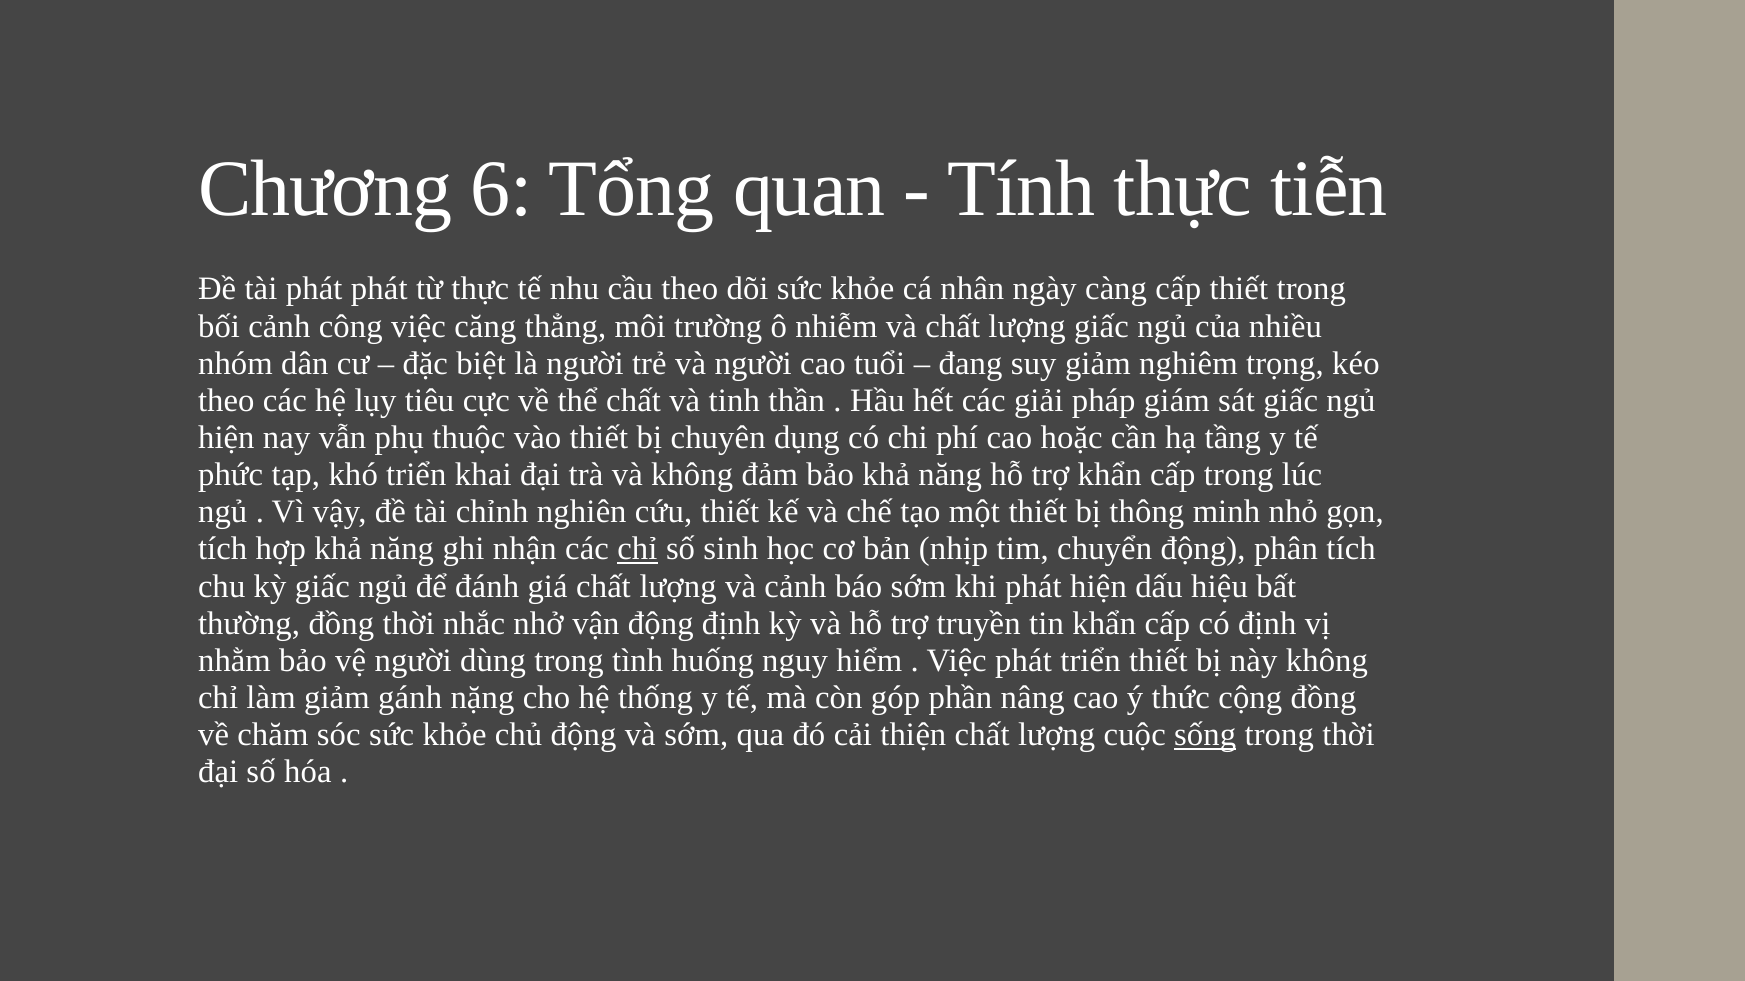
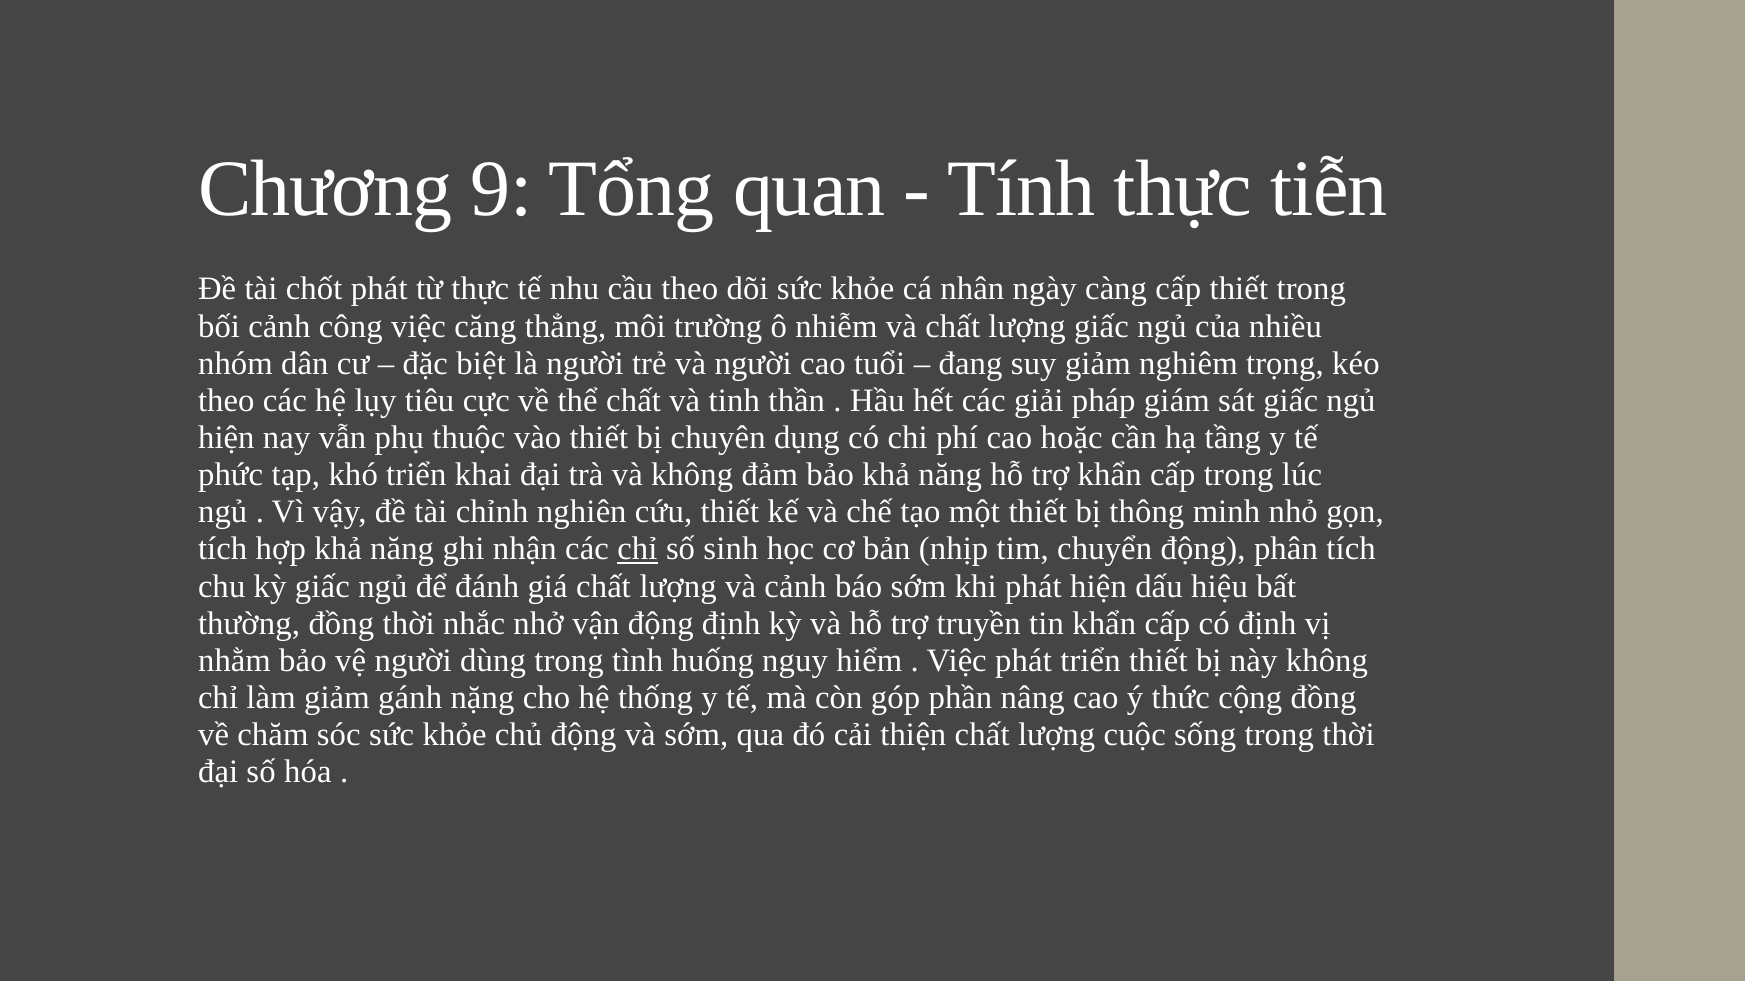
6: 6 -> 9
tài phát: phát -> chốt
sống underline: present -> none
